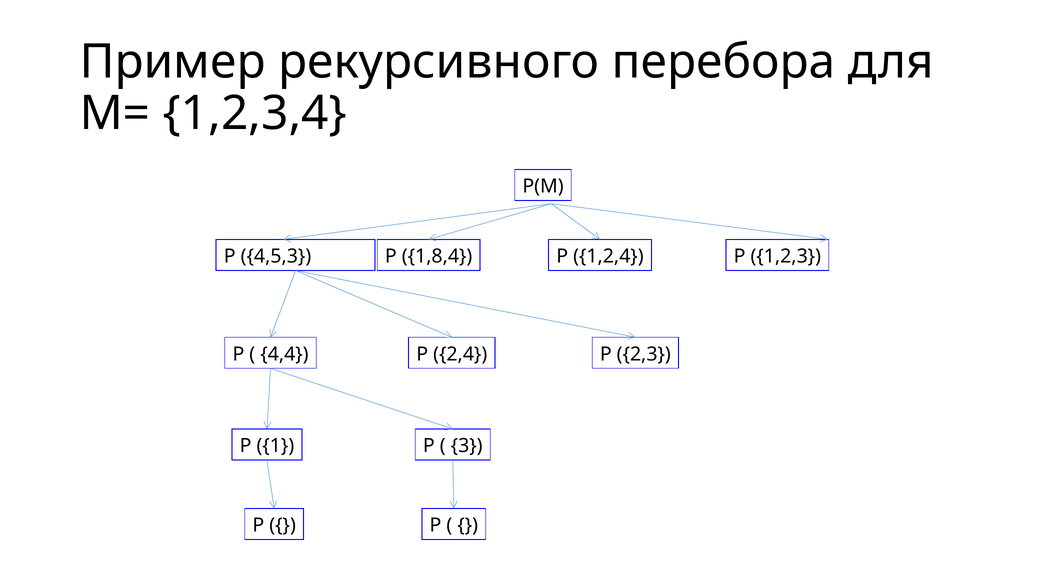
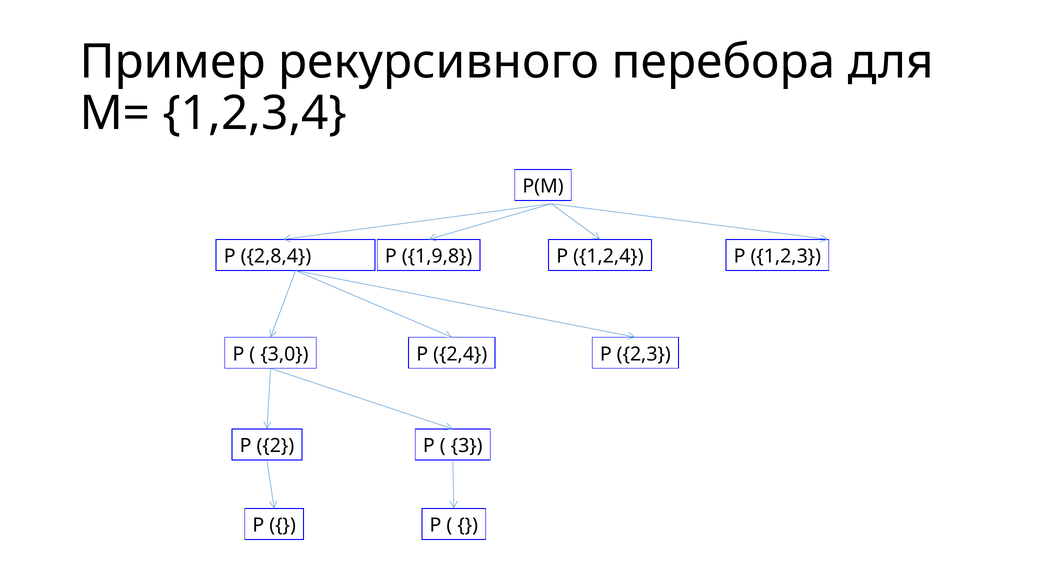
4,5,3: 4,5,3 -> 2,8,4
1,8,4: 1,8,4 -> 1,9,8
4,4: 4,4 -> 3,0
1: 1 -> 2
